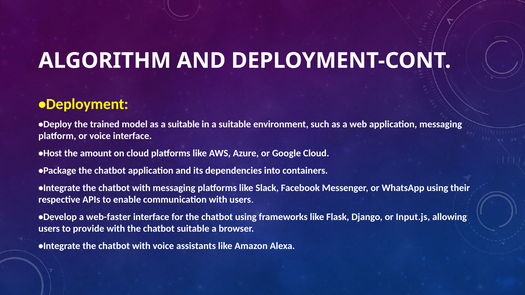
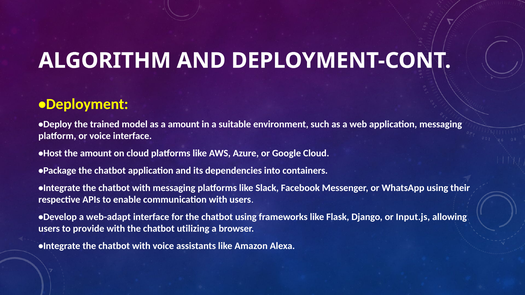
as a suitable: suitable -> amount
web-faster: web-faster -> web-adapt
chatbot suitable: suitable -> utilizing
